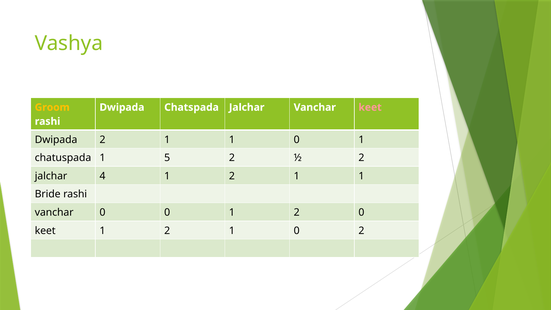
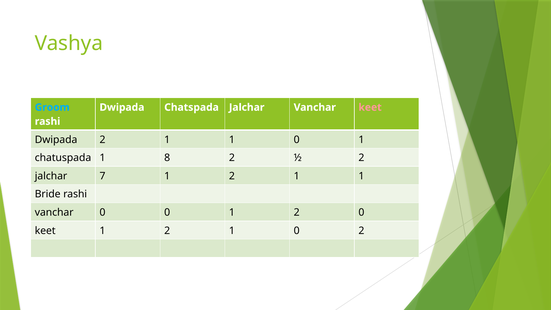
Groom colour: yellow -> light blue
5: 5 -> 8
4: 4 -> 7
